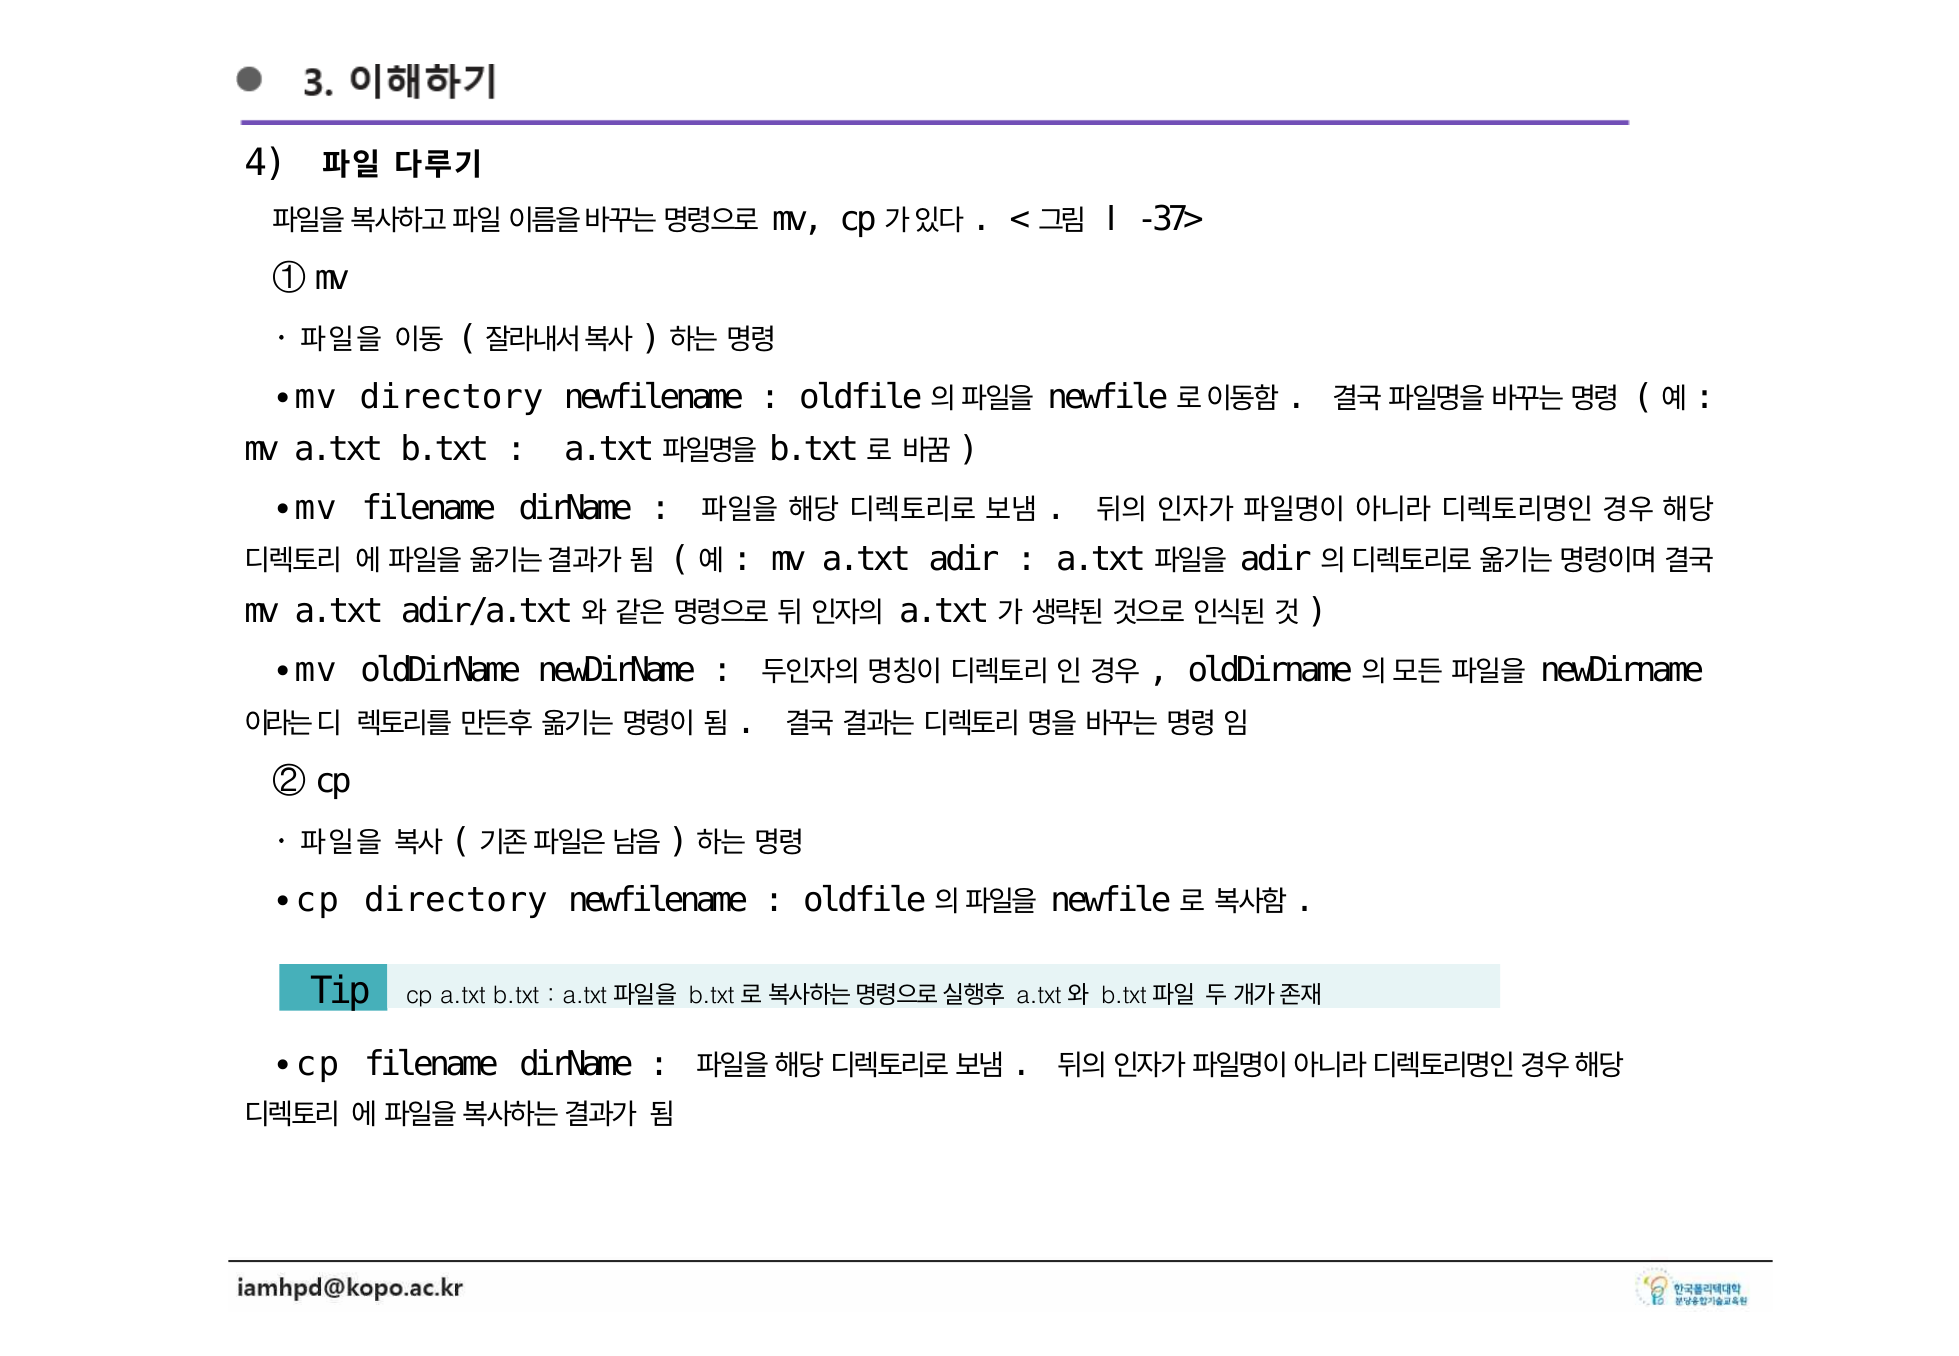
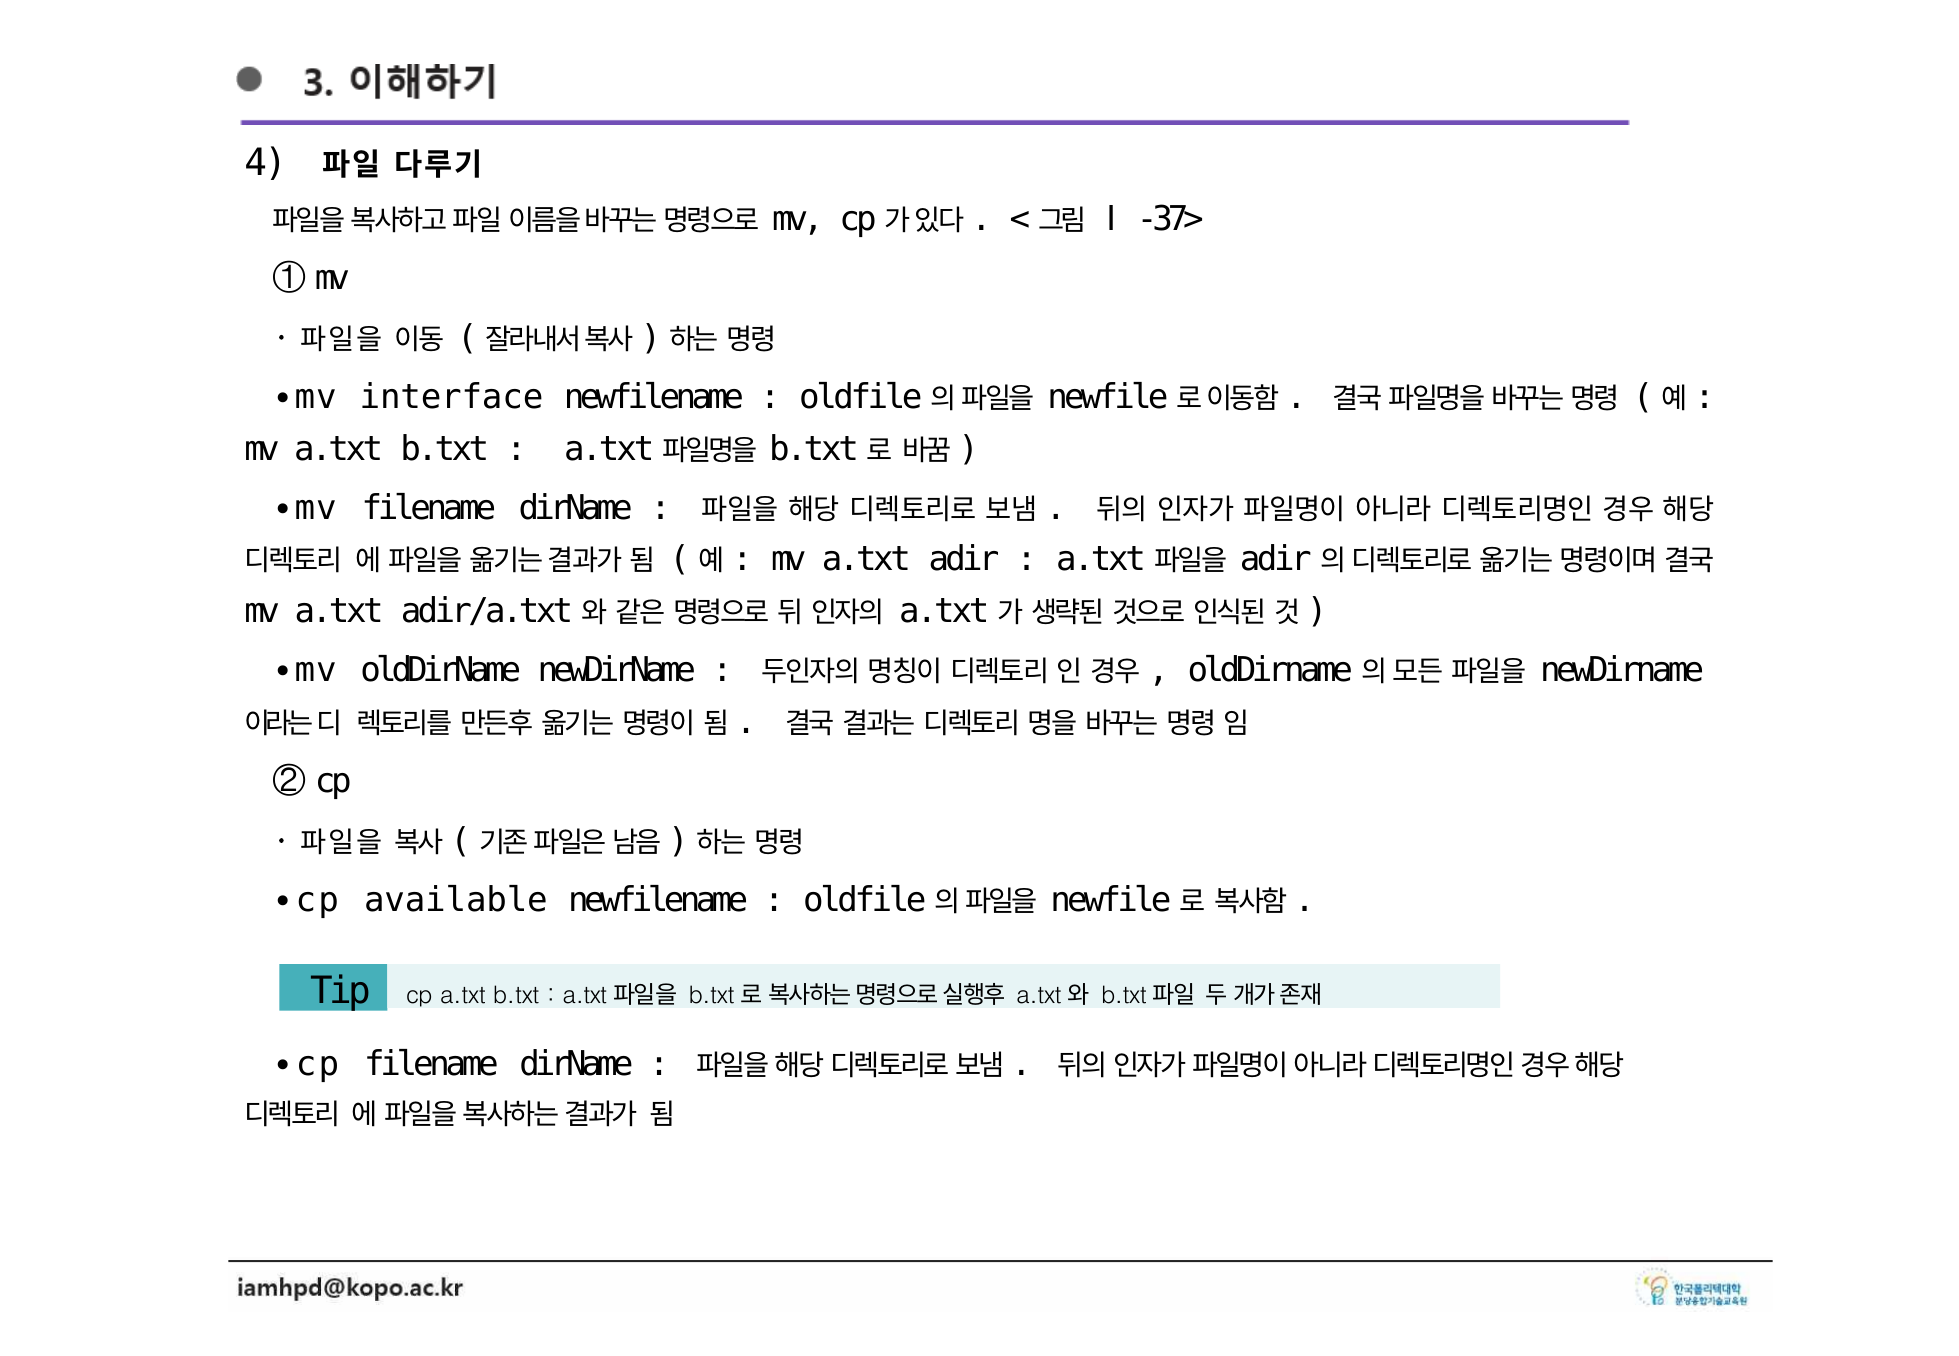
∙mv directory: directory -> interface
∙cp directory: directory -> available
